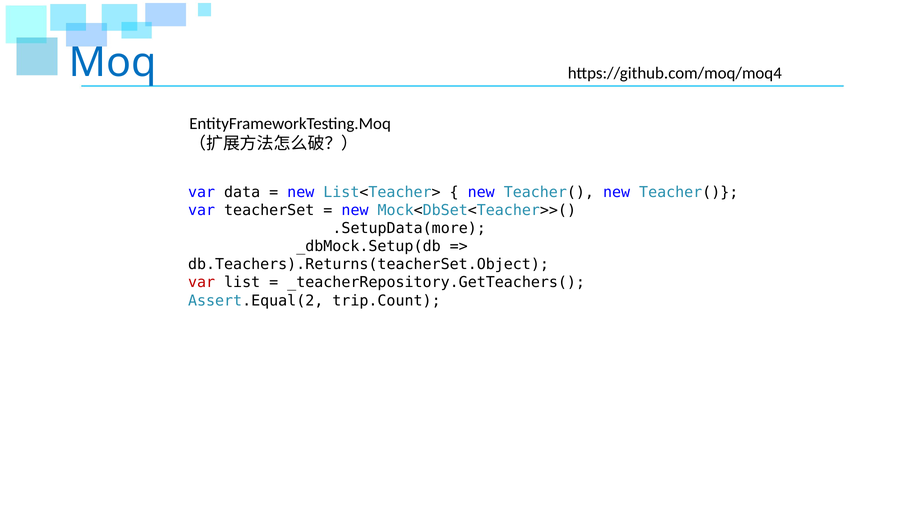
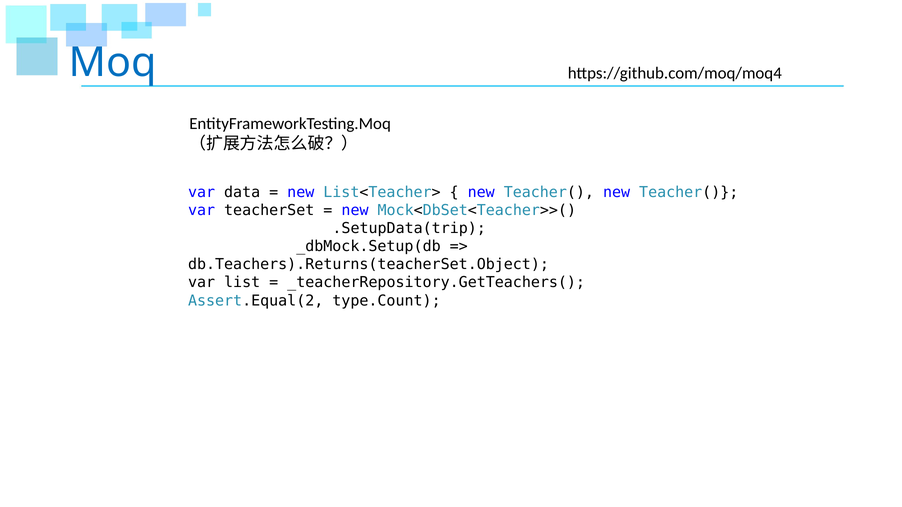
.SetupData(more: .SetupData(more -> .SetupData(trip
var at (202, 283) colour: red -> black
trip.Count: trip.Count -> type.Count
